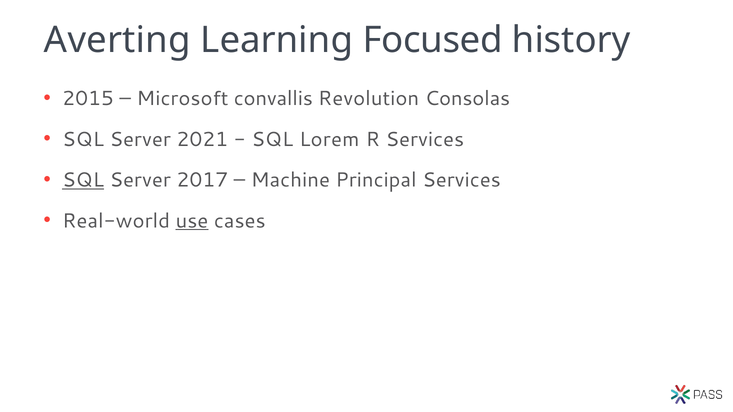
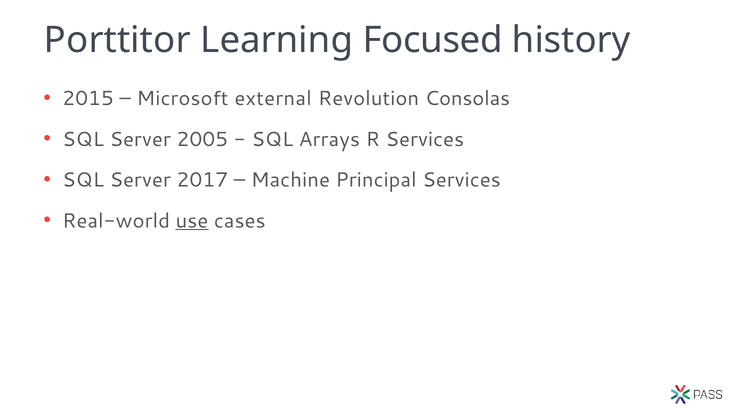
Averting: Averting -> Porttitor
convallis: convallis -> external
2021: 2021 -> 2005
Lorem: Lorem -> Arrays
SQL at (83, 180) underline: present -> none
